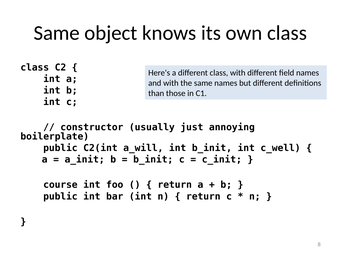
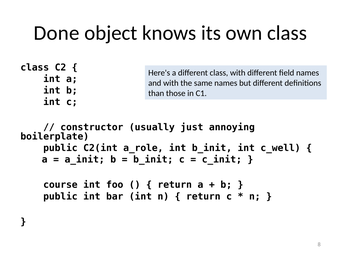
Same at (57, 33): Same -> Done
a_will: a_will -> a_role
